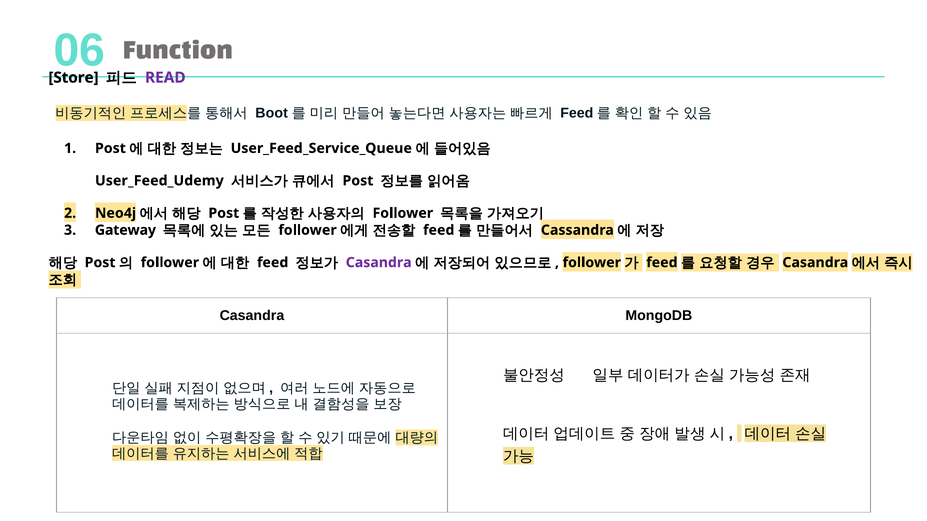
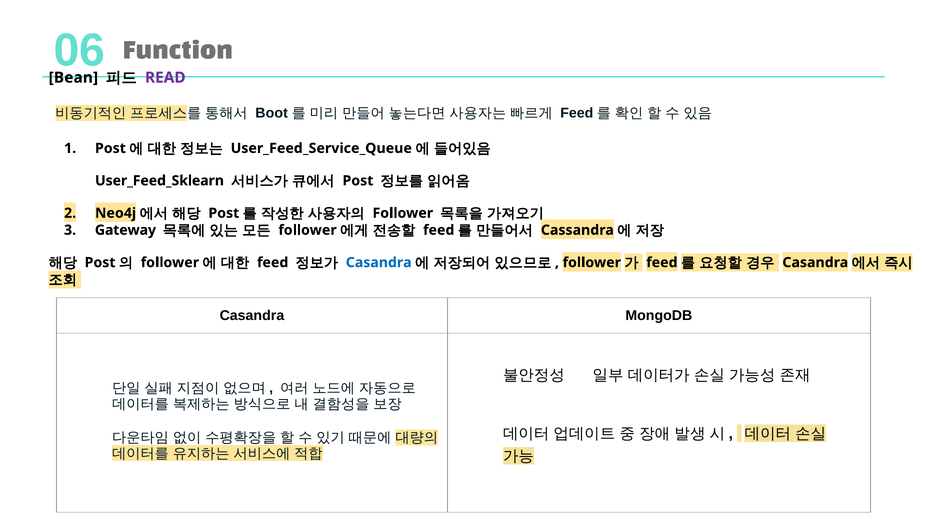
Store: Store -> Bean
User_Feed_Udemy: User_Feed_Udemy -> User_Feed_Sklearn
Casandra at (379, 263) colour: purple -> blue
